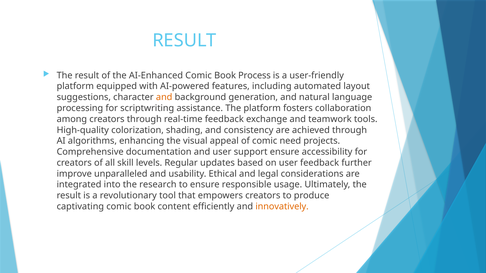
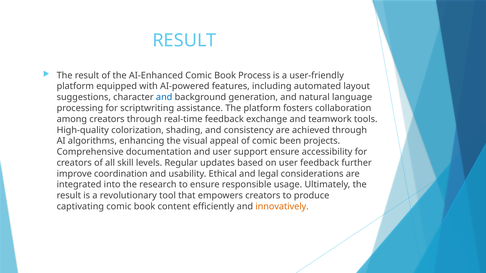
and at (164, 97) colour: orange -> blue
need: need -> been
unparalleled: unparalleled -> coordination
